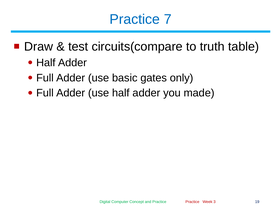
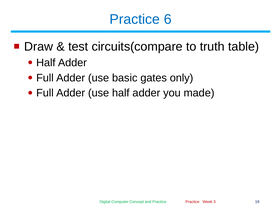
7: 7 -> 6
